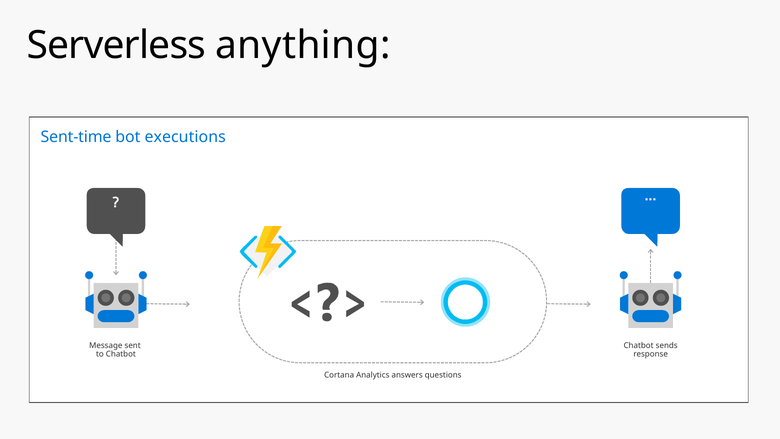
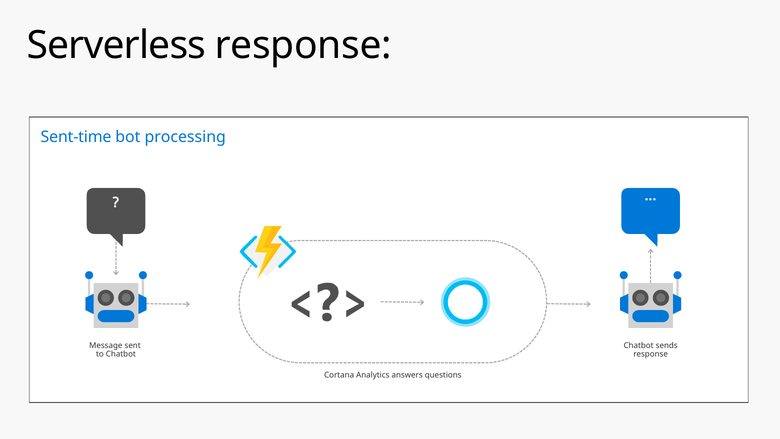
Serverless anything: anything -> response
executions: executions -> processing
